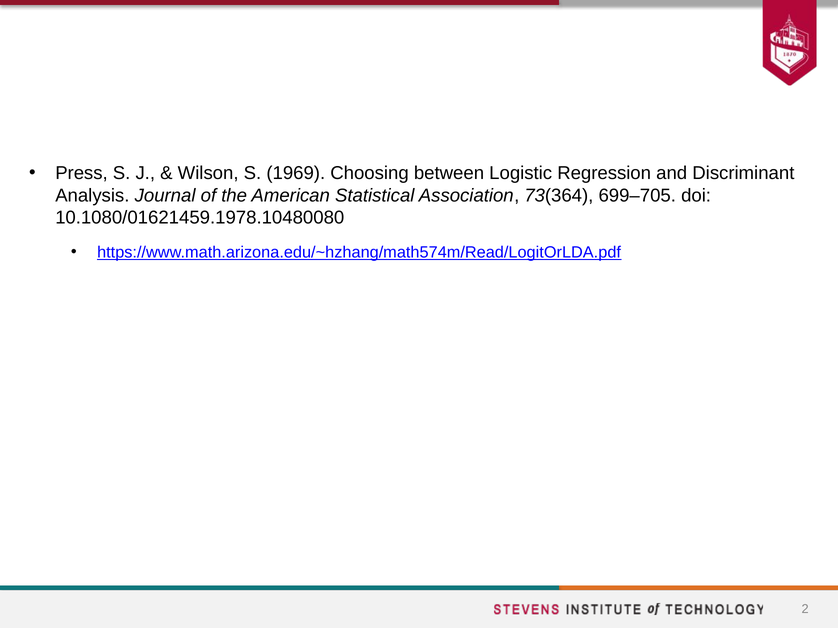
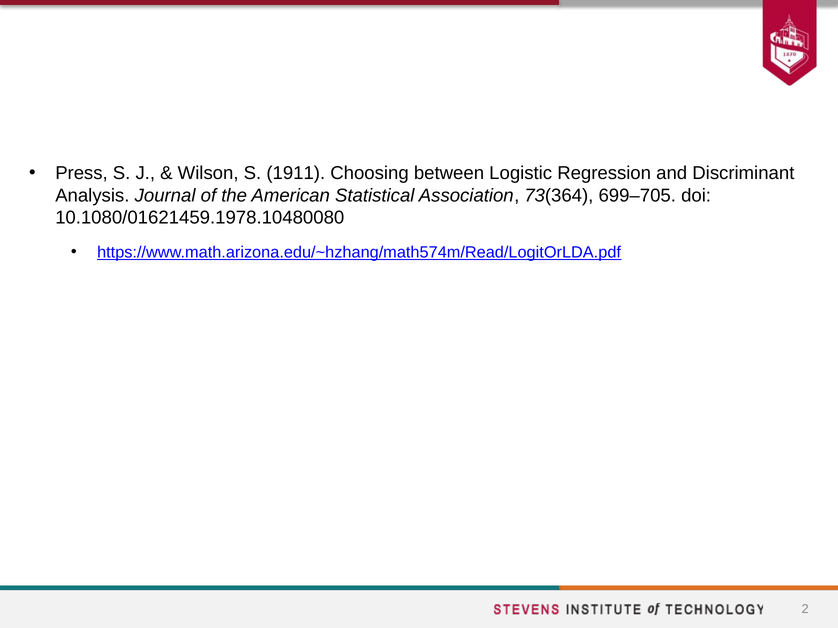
1969: 1969 -> 1911
